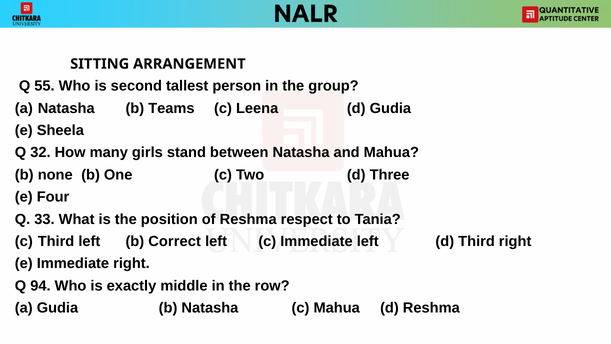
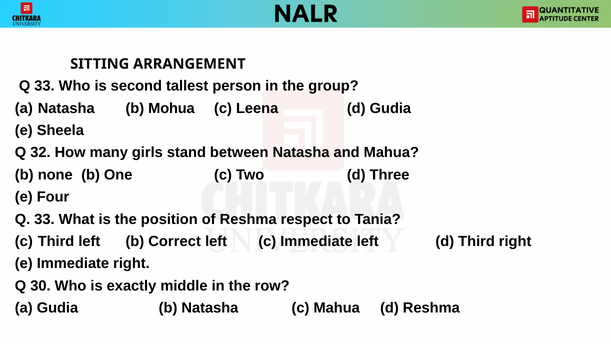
55 at (44, 86): 55 -> 33
Teams: Teams -> Mohua
94: 94 -> 30
